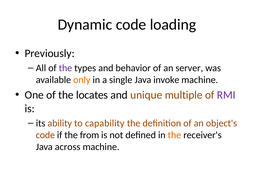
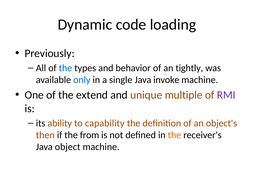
the at (65, 68) colour: purple -> blue
server: server -> tightly
only colour: orange -> blue
locates: locates -> extend
code at (45, 135): code -> then
across: across -> object
